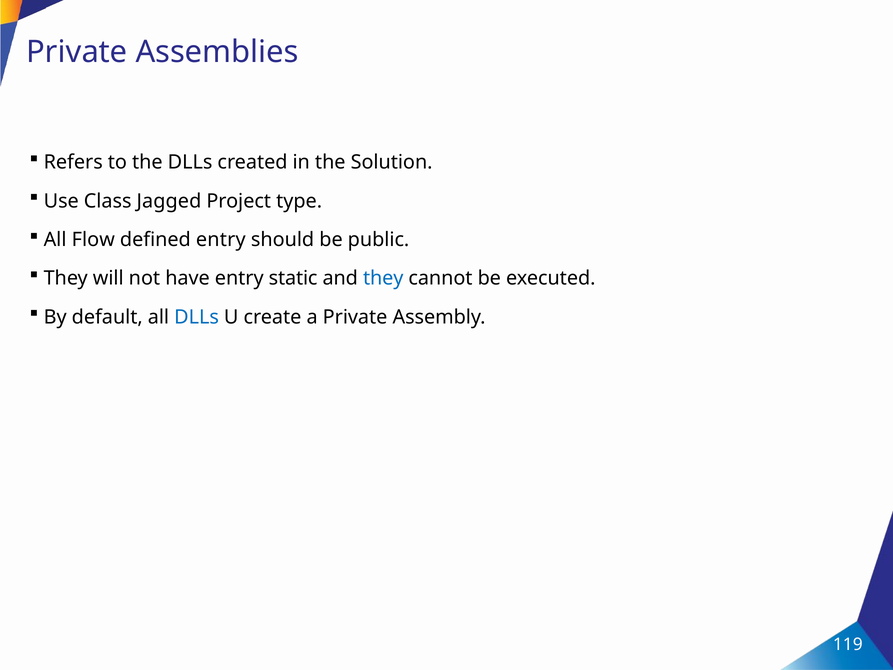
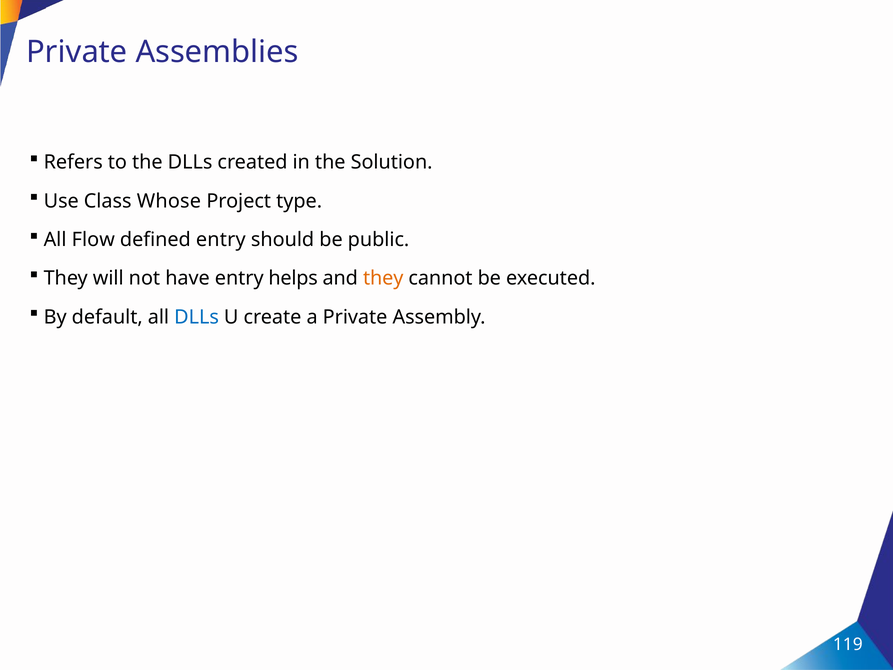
Jagged: Jagged -> Whose
static: static -> helps
they at (383, 278) colour: blue -> orange
